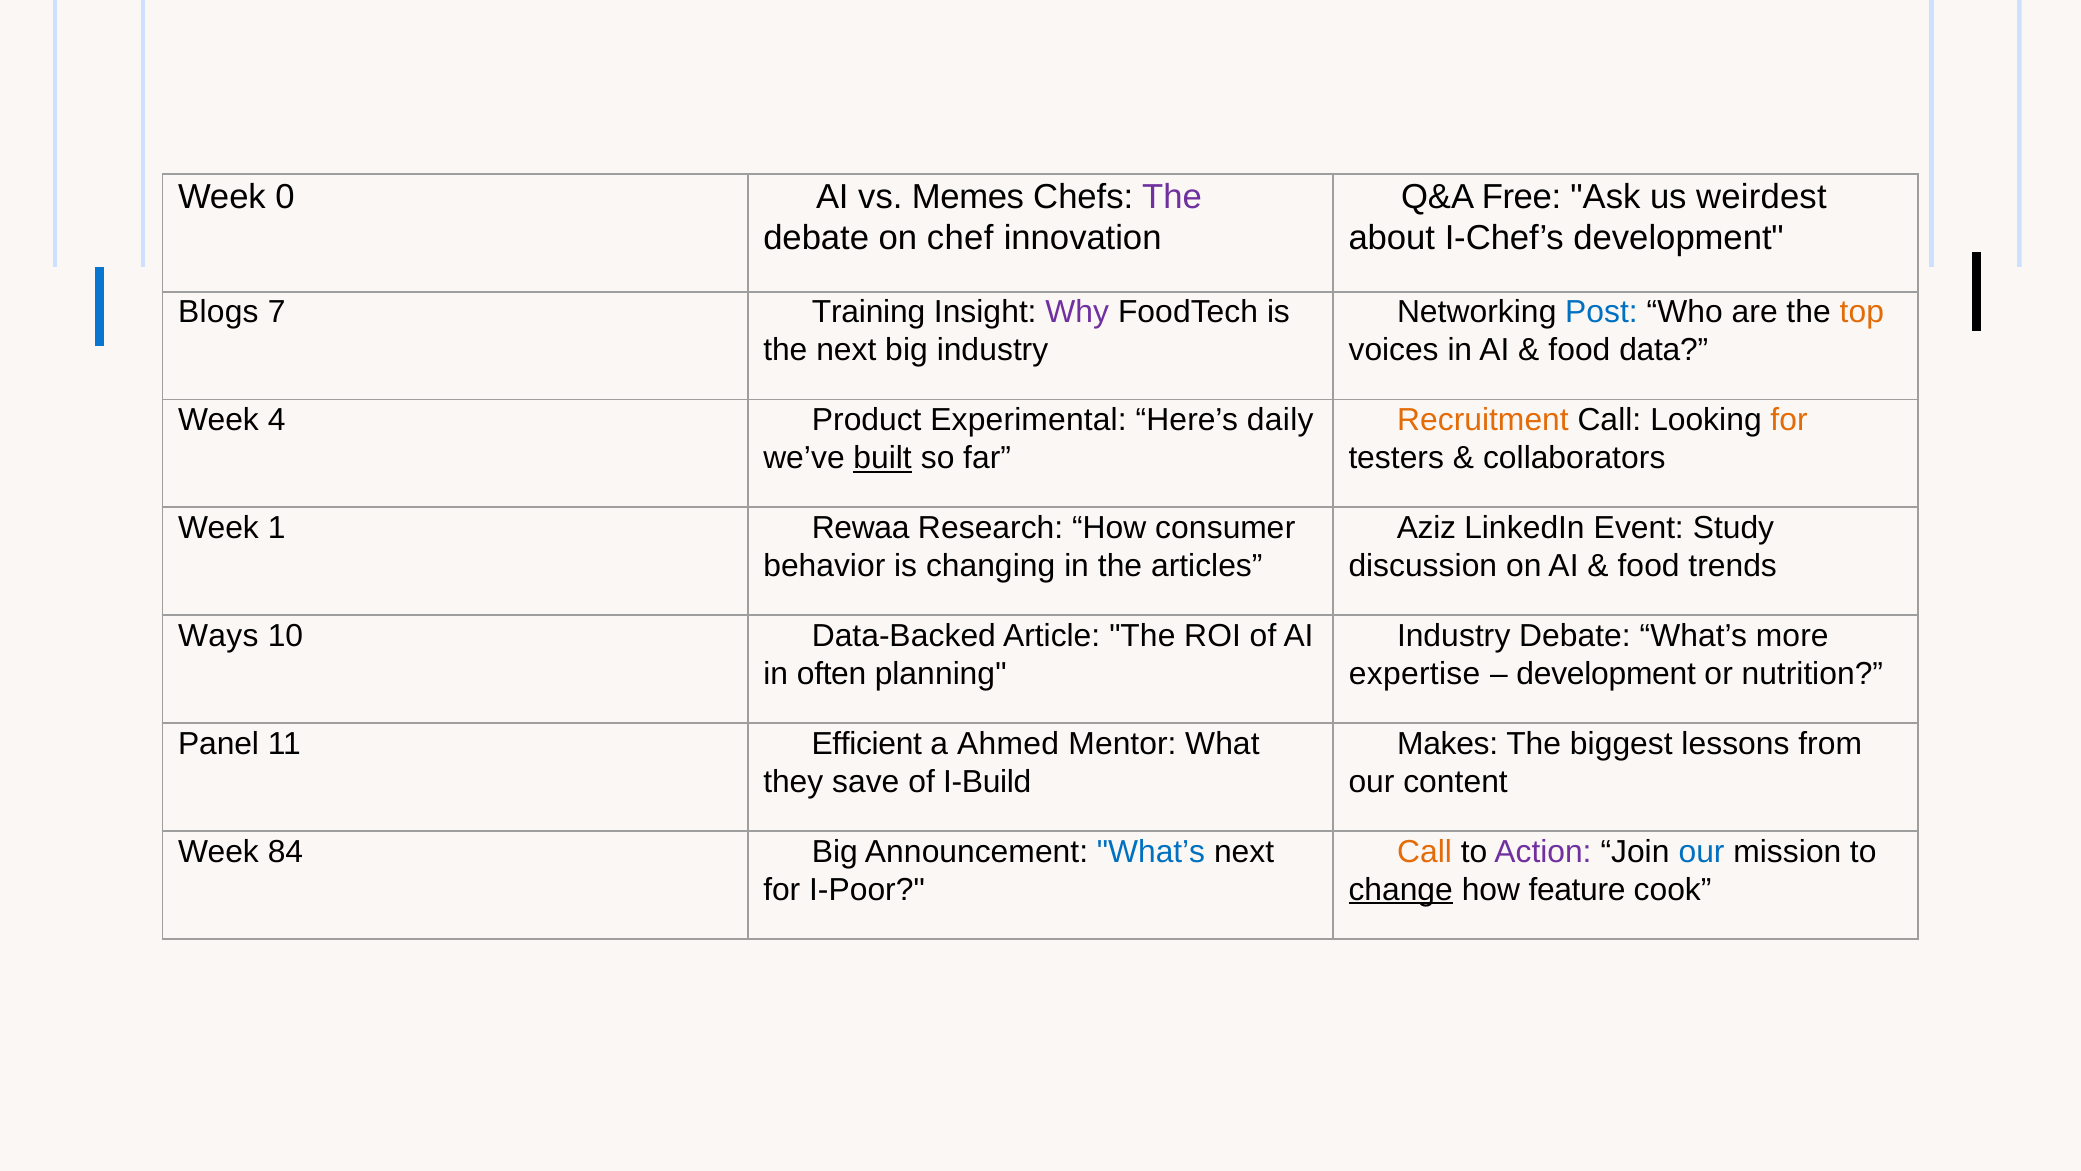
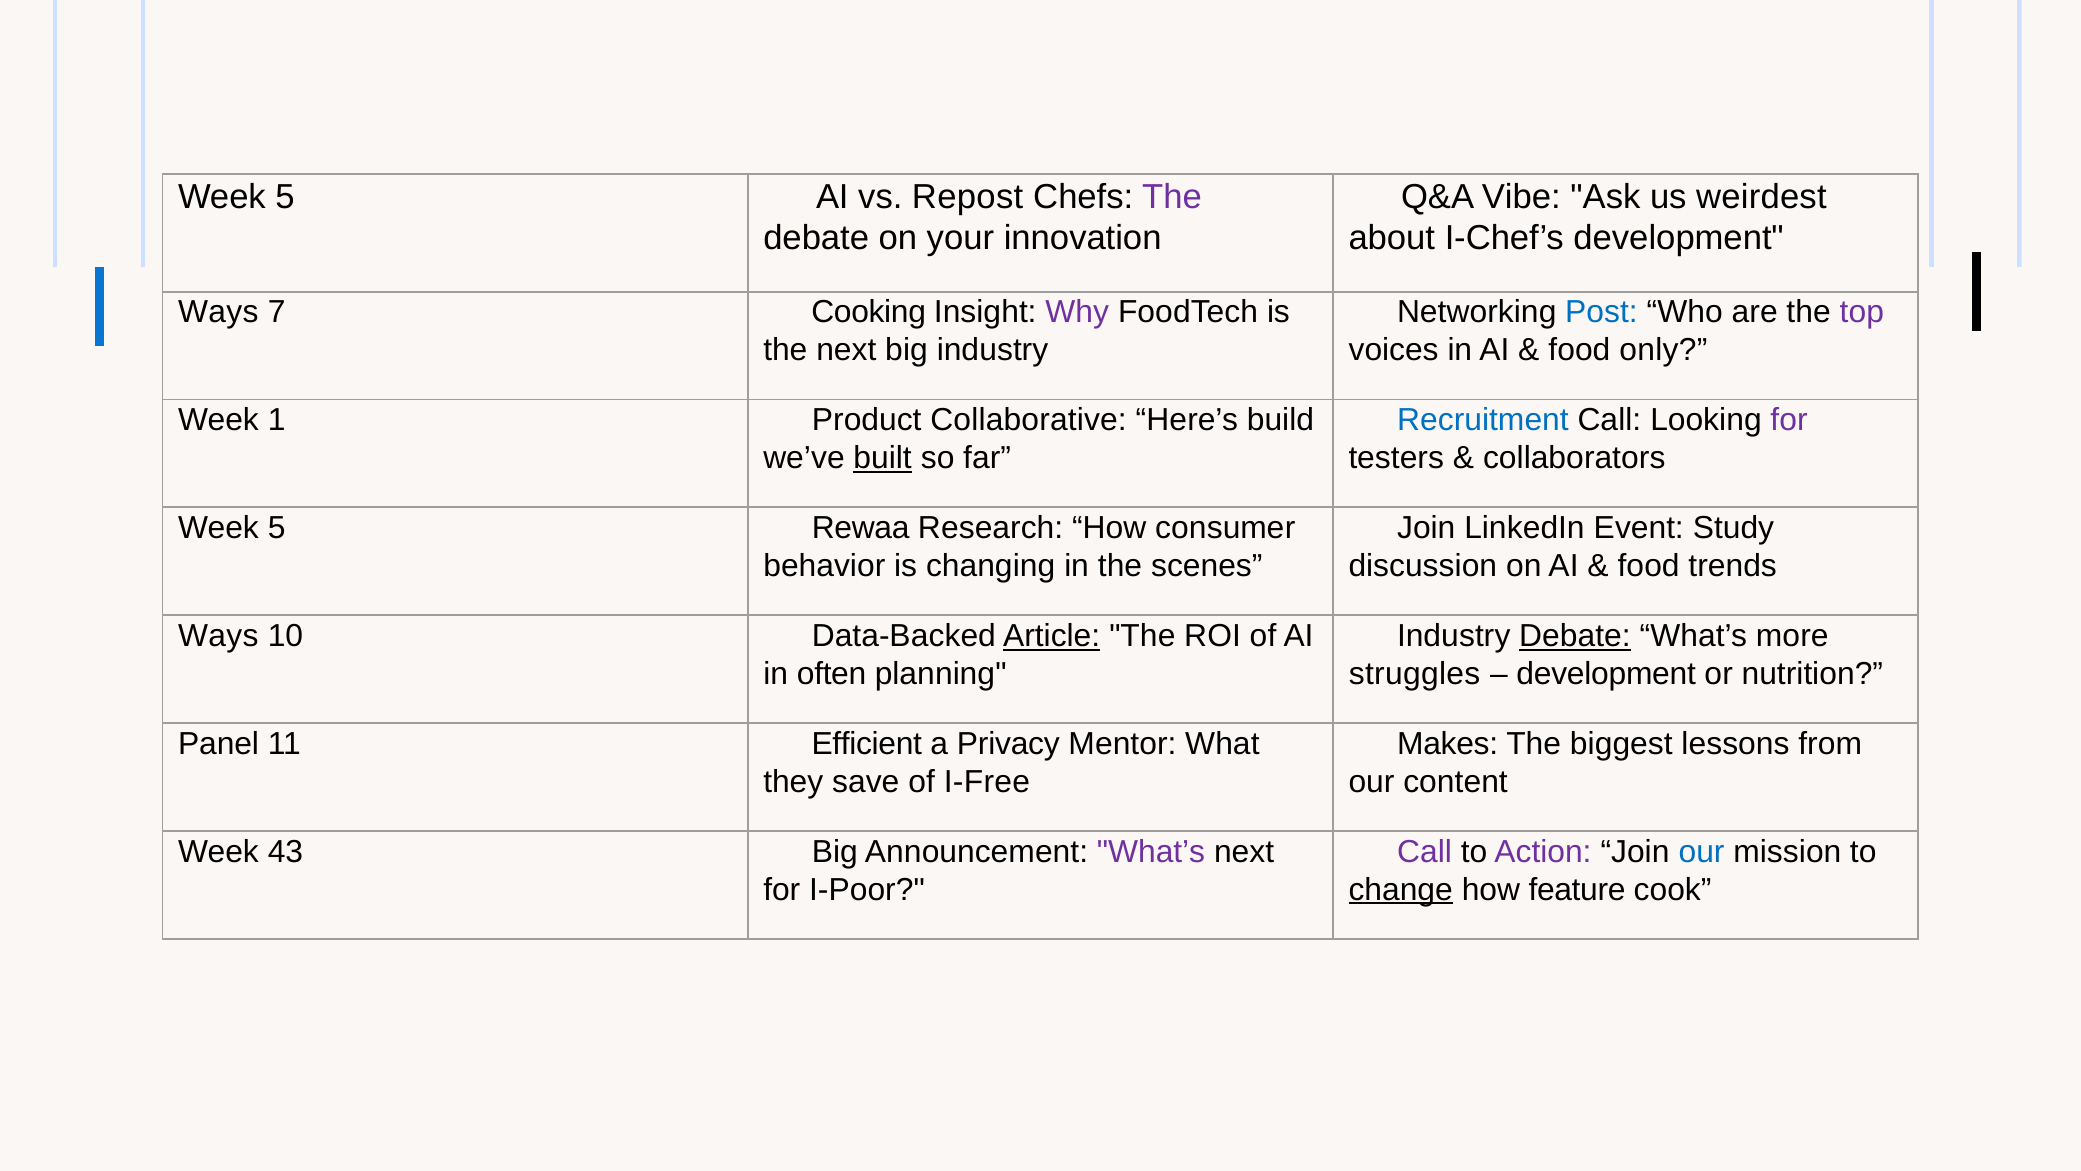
0 at (285, 197): 0 -> 5
Memes: Memes -> Repost
Free: Free -> Vibe
chef: chef -> your
Blogs at (218, 312): Blogs -> Ways
Training: Training -> Cooking
top colour: orange -> purple
data: data -> only
4: 4 -> 1
Experimental: Experimental -> Collaborative
daily: daily -> build
Recruitment colour: orange -> blue
for at (1789, 420) colour: orange -> purple
1 at (277, 528): 1 -> 5
Aziz at (1426, 528): Aziz -> Join
articles: articles -> scenes
Article underline: none -> present
Debate at (1575, 636) underline: none -> present
expertise: expertise -> struggles
Ahmed: Ahmed -> Privacy
I-Build: I-Build -> I-Free
84: 84 -> 43
What’s at (1151, 851) colour: blue -> purple
Call at (1425, 851) colour: orange -> purple
